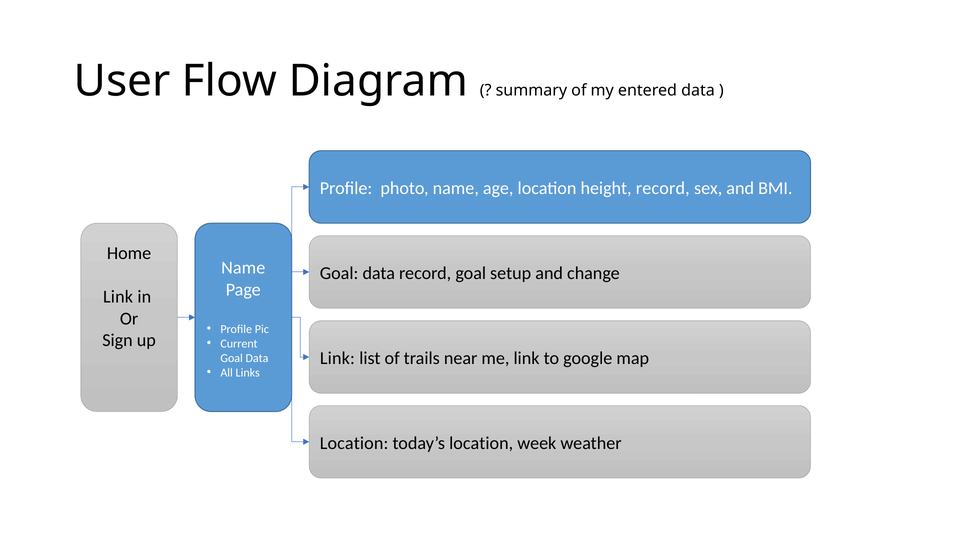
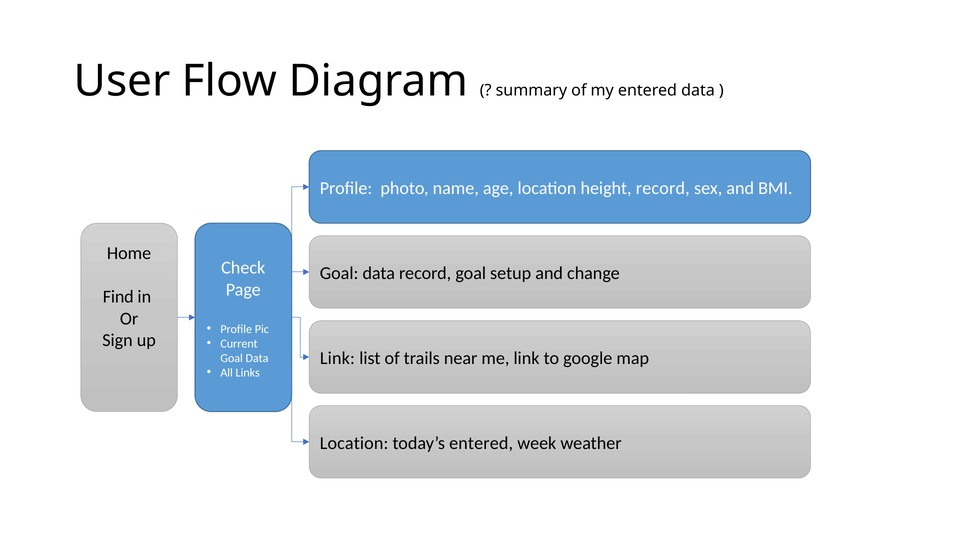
Name at (243, 268): Name -> Check
Link at (118, 297): Link -> Find
today’s location: location -> entered
